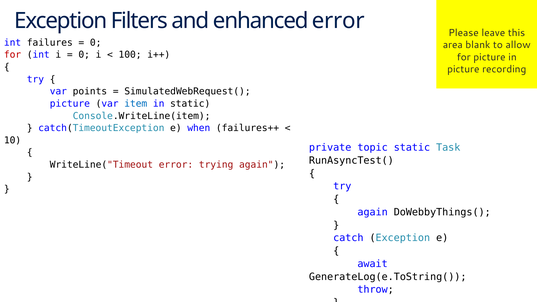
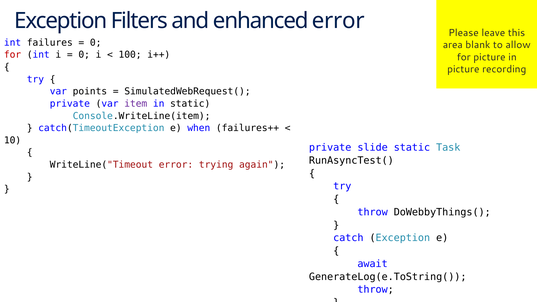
picture at (70, 104): picture -> private
item colour: blue -> purple
topic: topic -> slide
again at (373, 212): again -> throw
